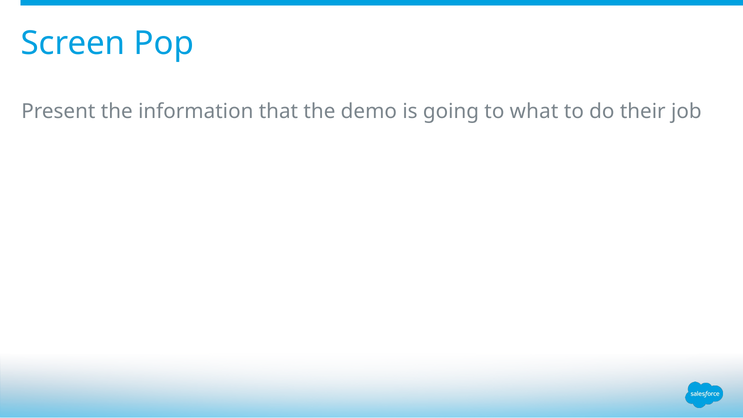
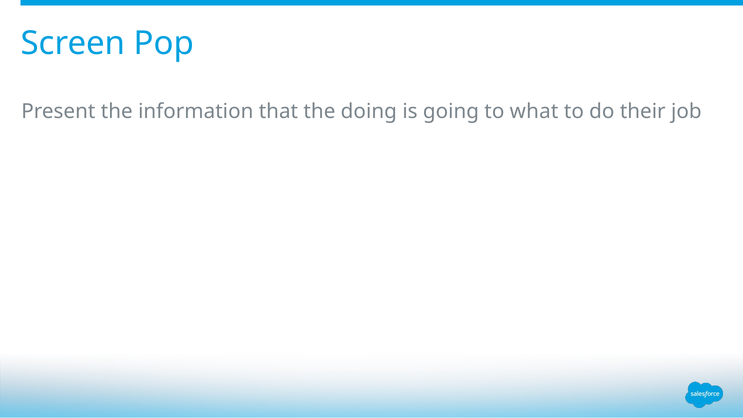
demo: demo -> doing
